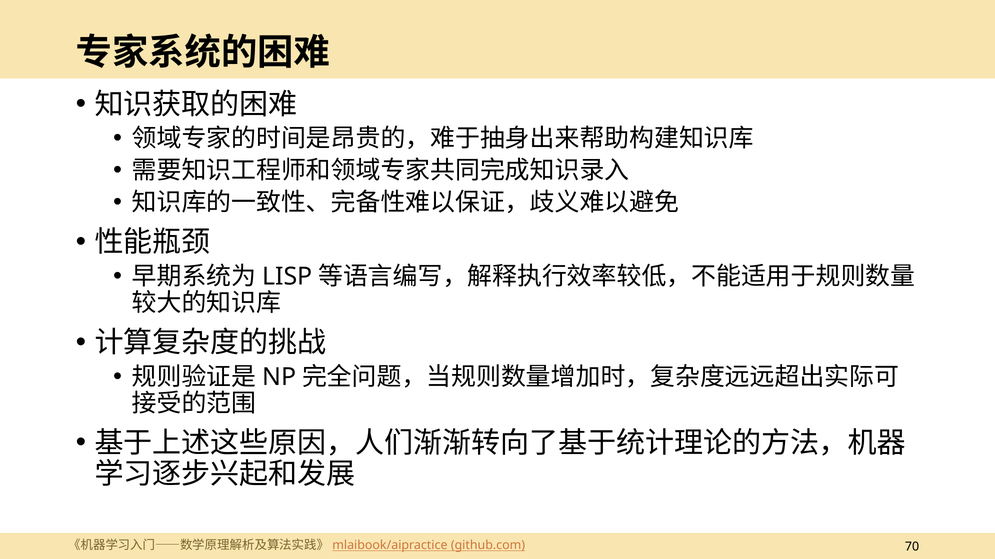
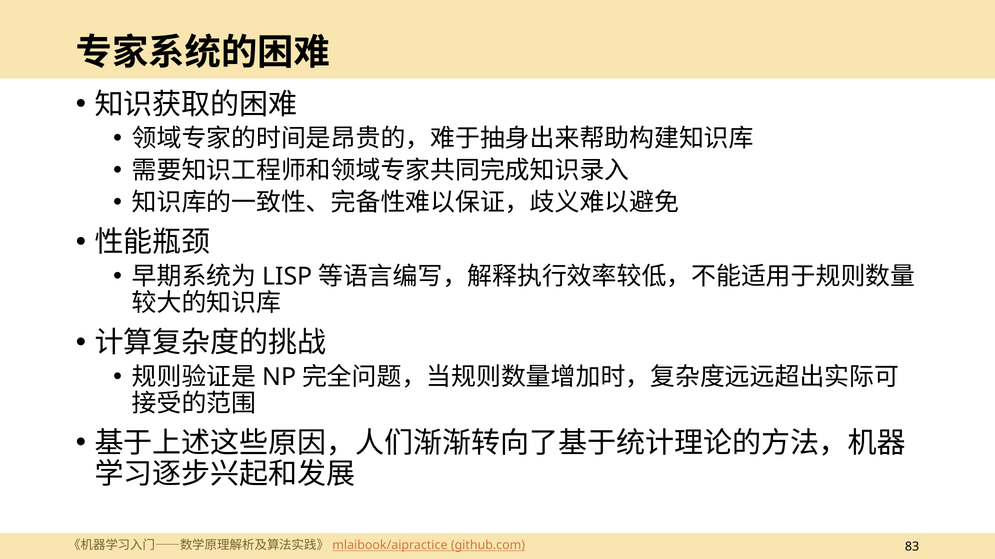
70: 70 -> 83
